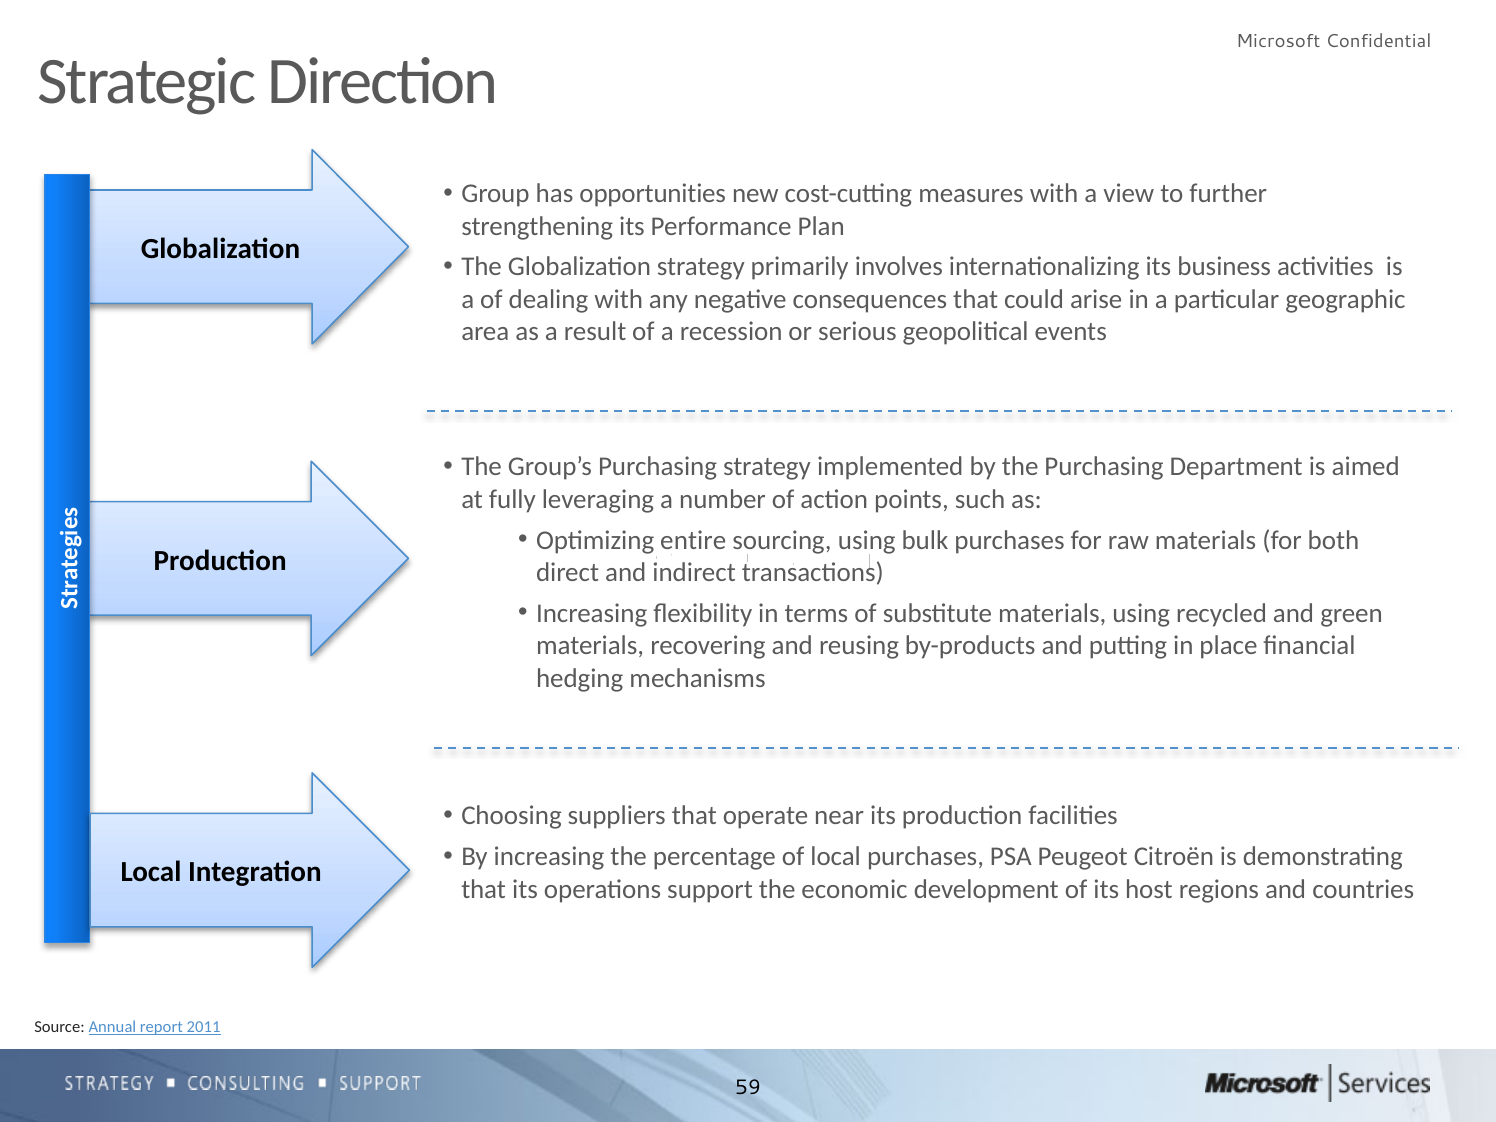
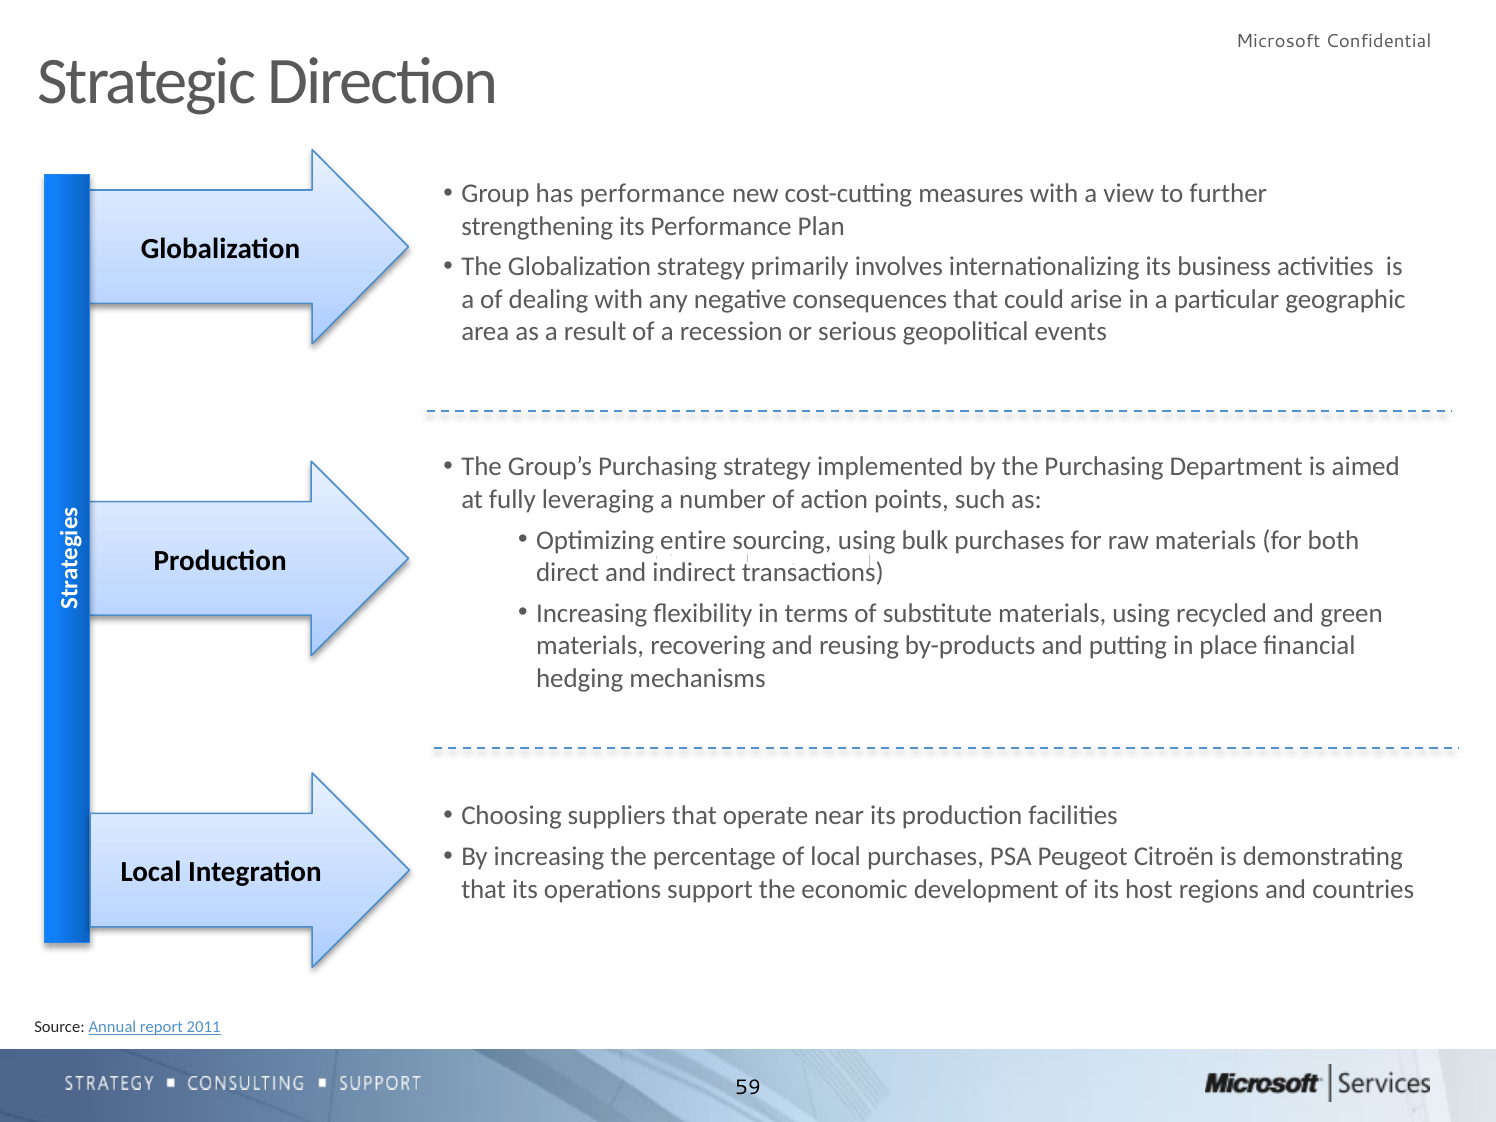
has opportunities: opportunities -> performance
